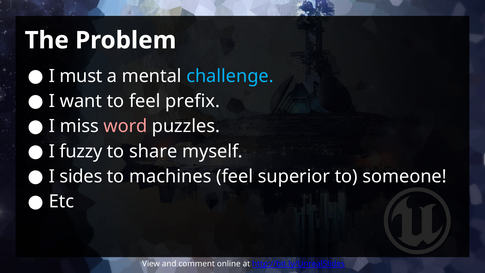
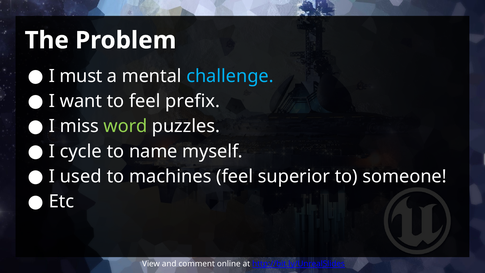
word colour: pink -> light green
fuzzy: fuzzy -> cycle
share: share -> name
sides: sides -> used
